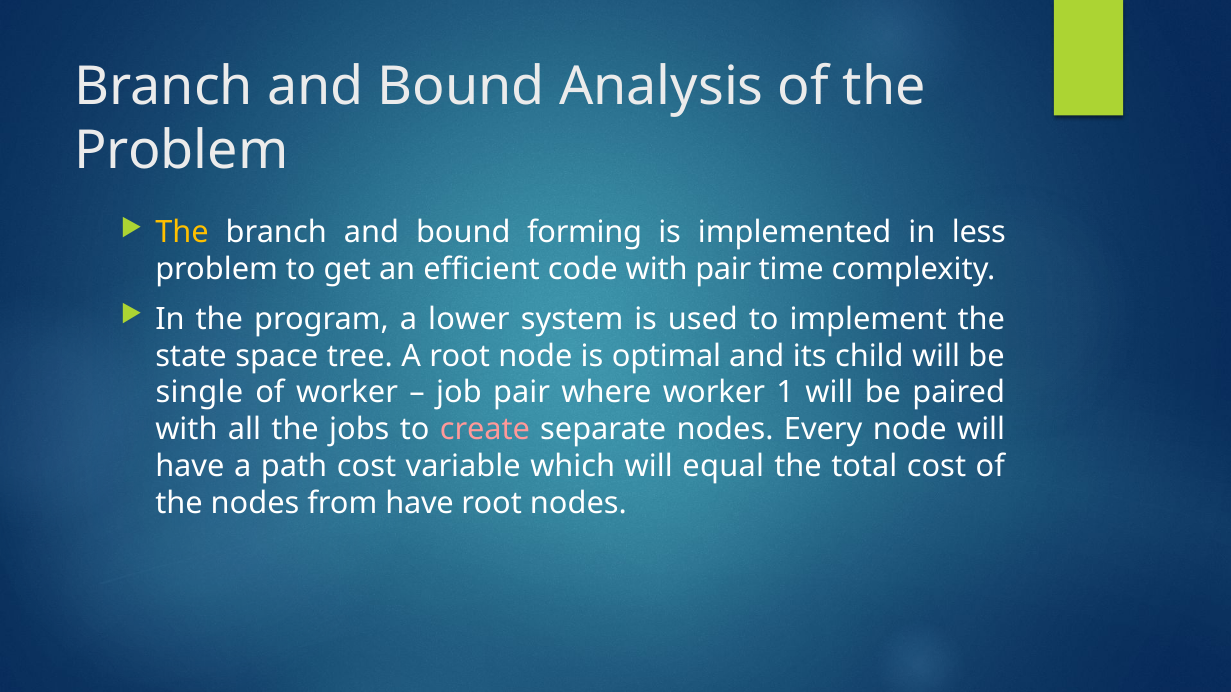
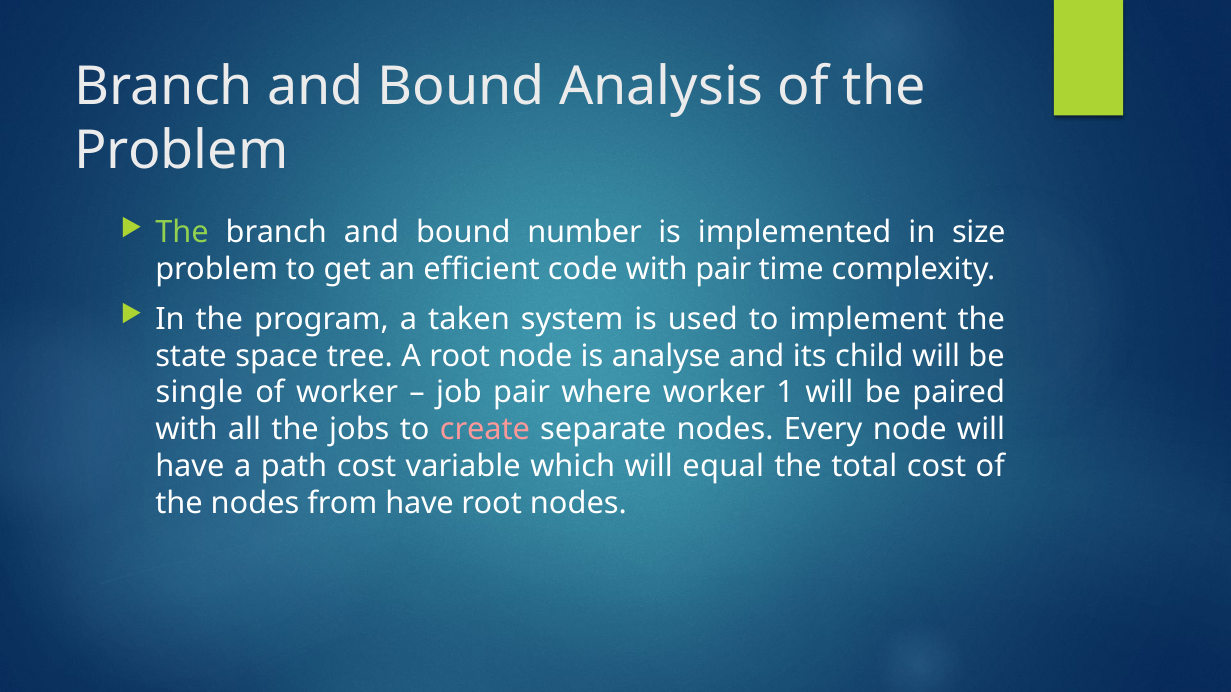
The at (182, 233) colour: yellow -> light green
forming: forming -> number
less: less -> size
lower: lower -> taken
optimal: optimal -> analyse
